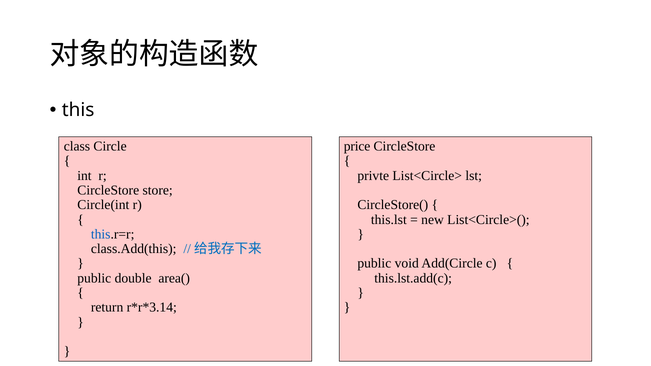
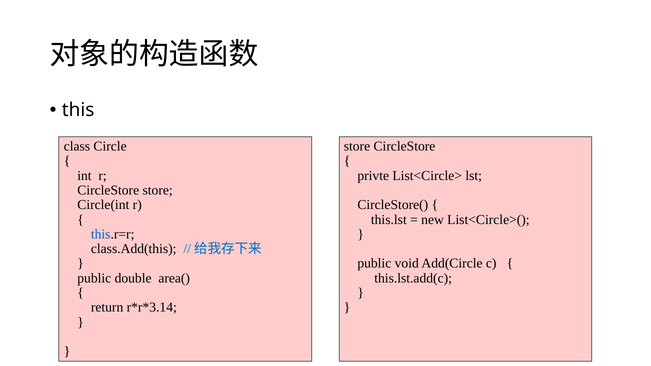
price at (357, 146): price -> store
